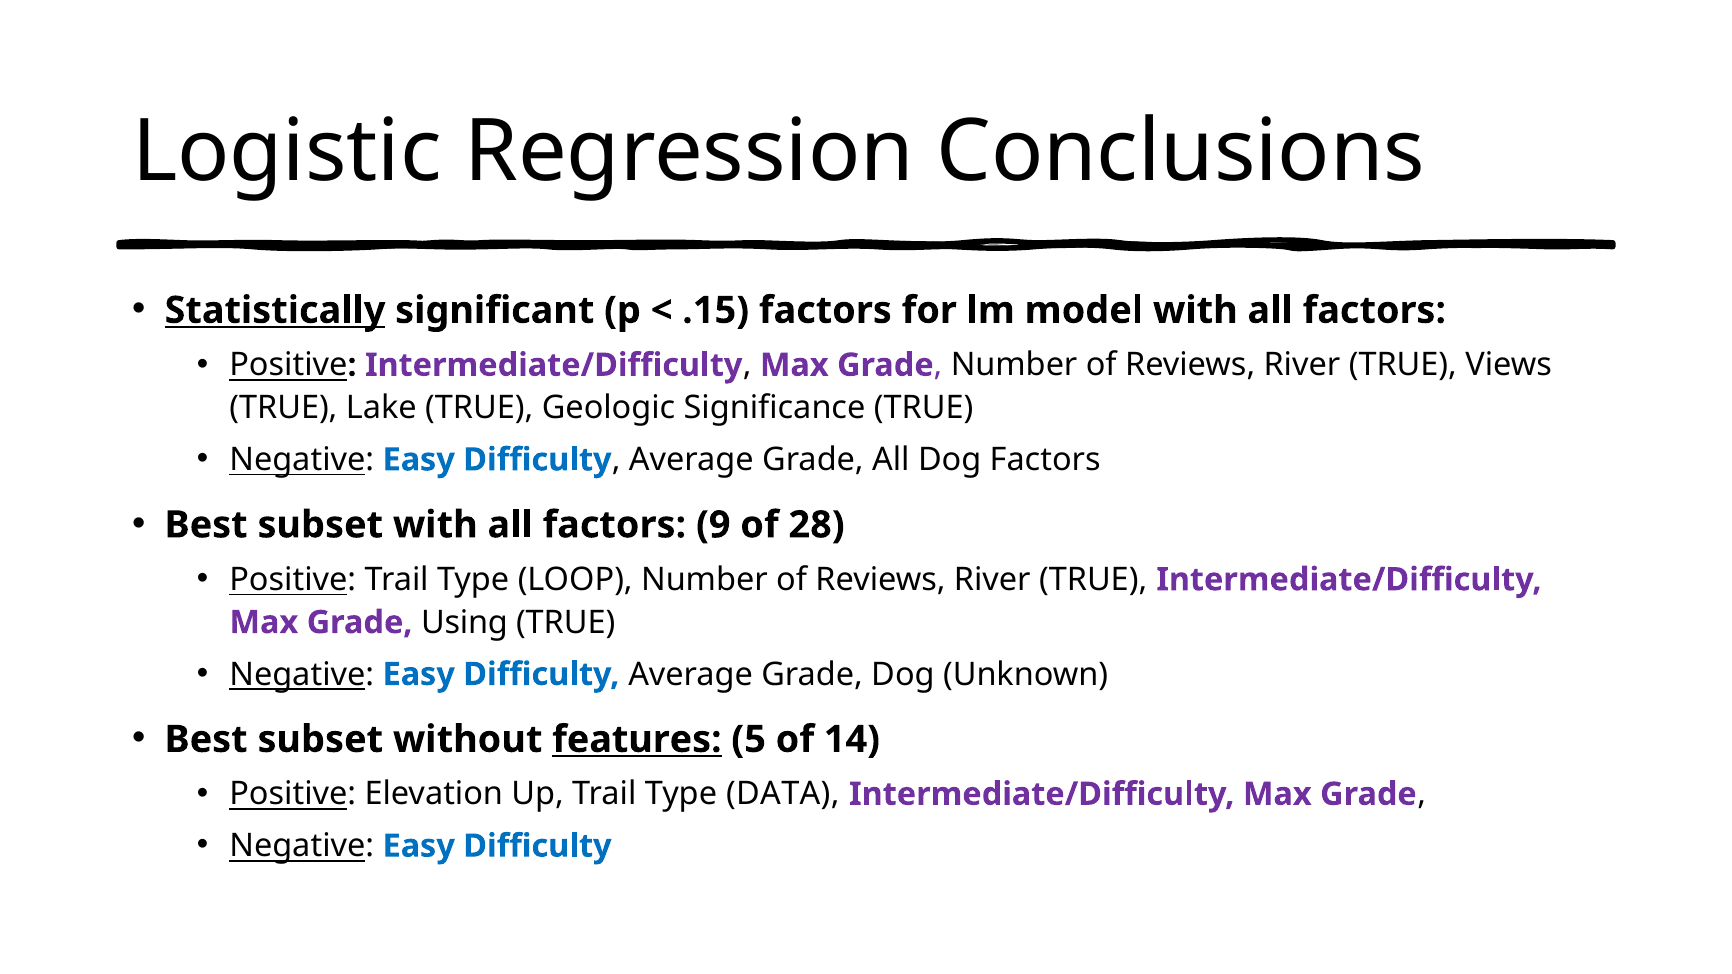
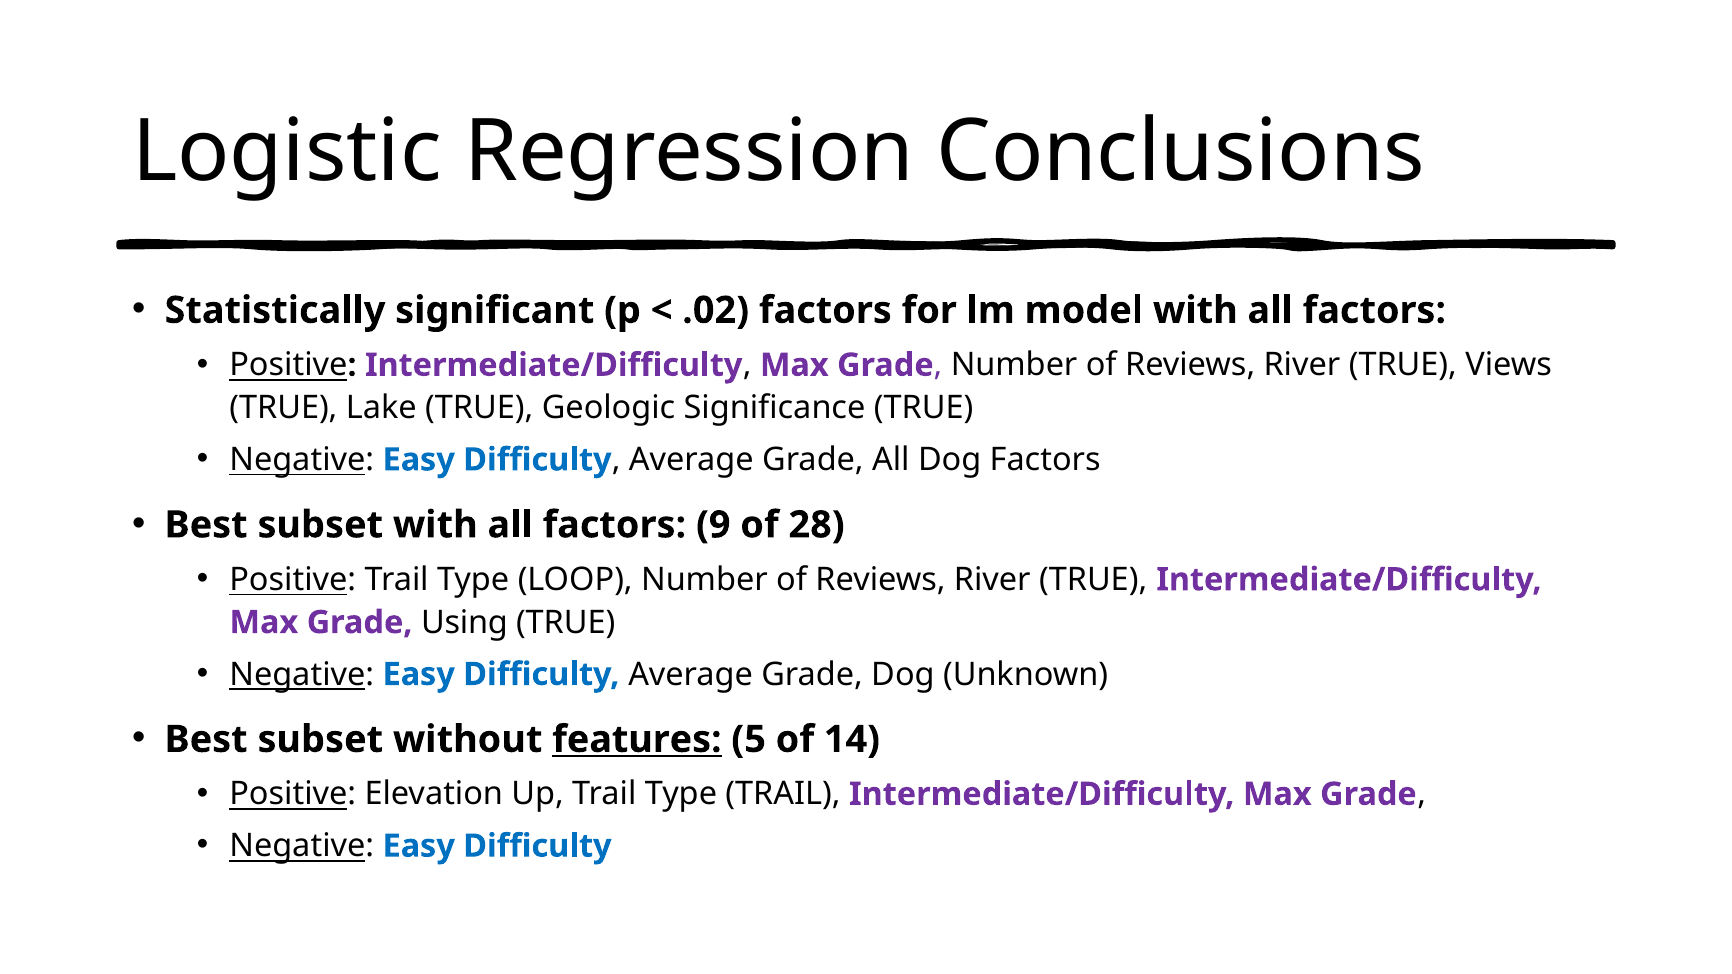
Statistically underline: present -> none
.15: .15 -> .02
Type DATA: DATA -> TRAIL
